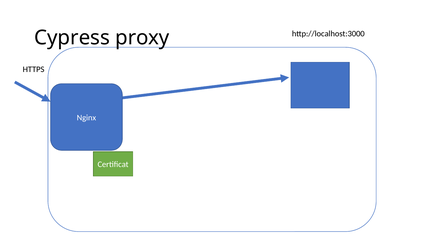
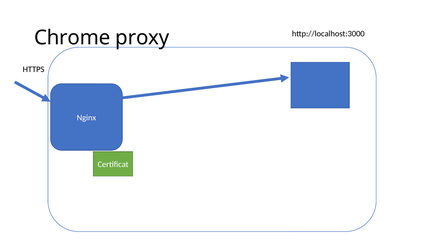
Cypress: Cypress -> Chrome
